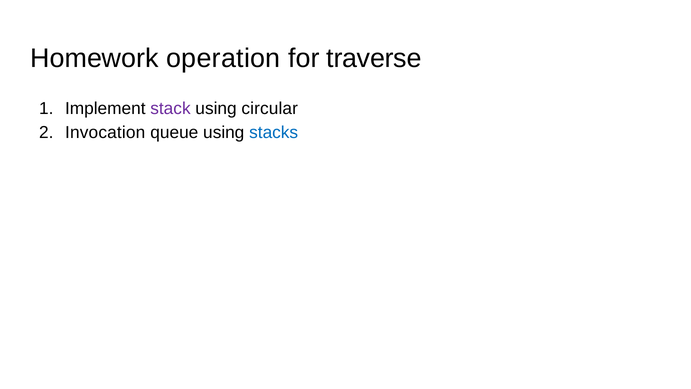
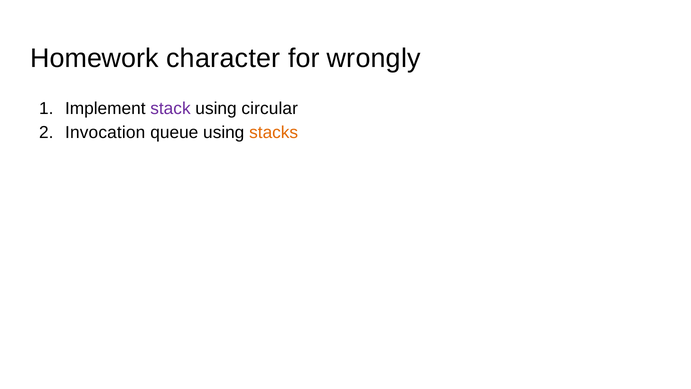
operation: operation -> character
traverse: traverse -> wrongly
stacks colour: blue -> orange
